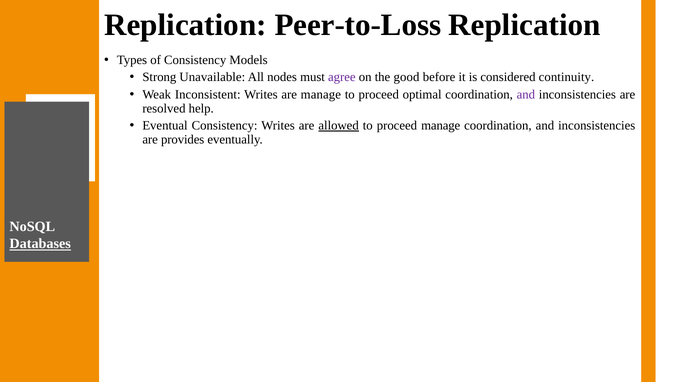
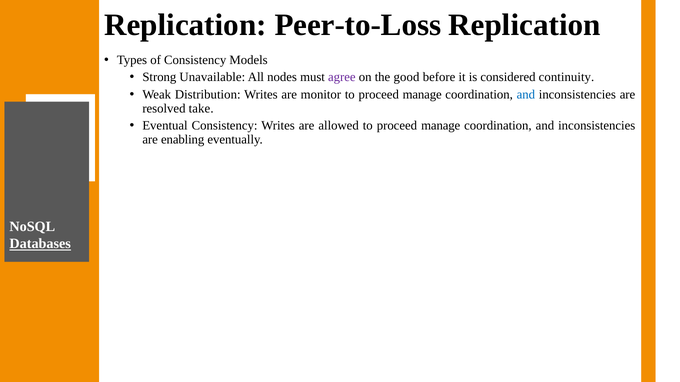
Inconsistent: Inconsistent -> Distribution
are manage: manage -> monitor
optimal at (422, 95): optimal -> manage
and at (526, 95) colour: purple -> blue
help: help -> take
allowed underline: present -> none
provides: provides -> enabling
